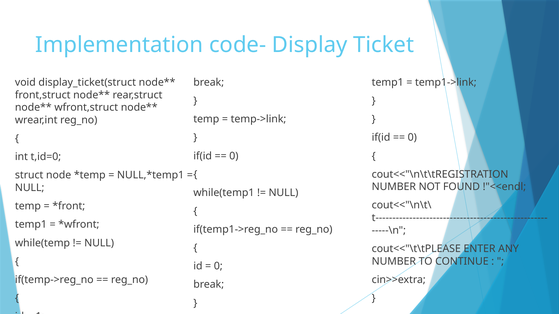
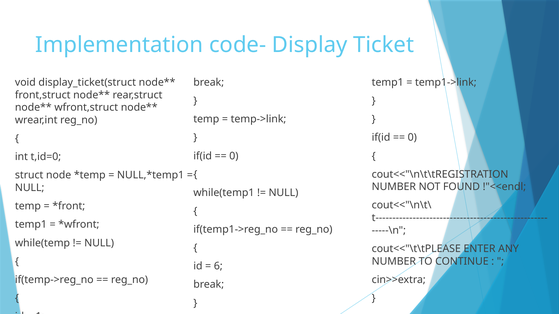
0 at (218, 267): 0 -> 6
